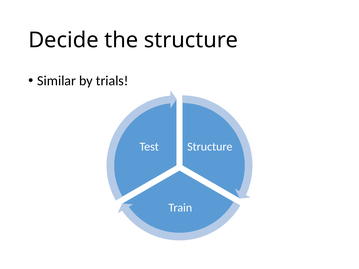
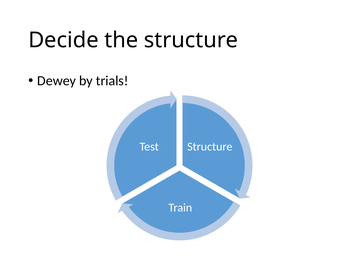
Similar: Similar -> Dewey
